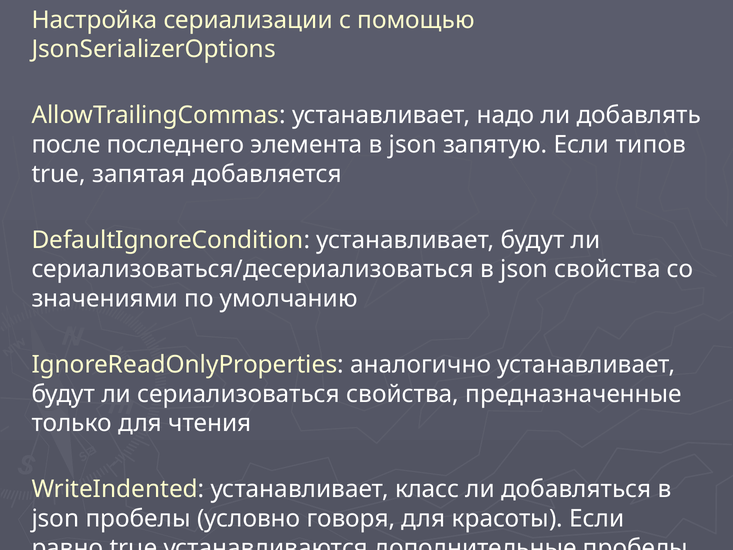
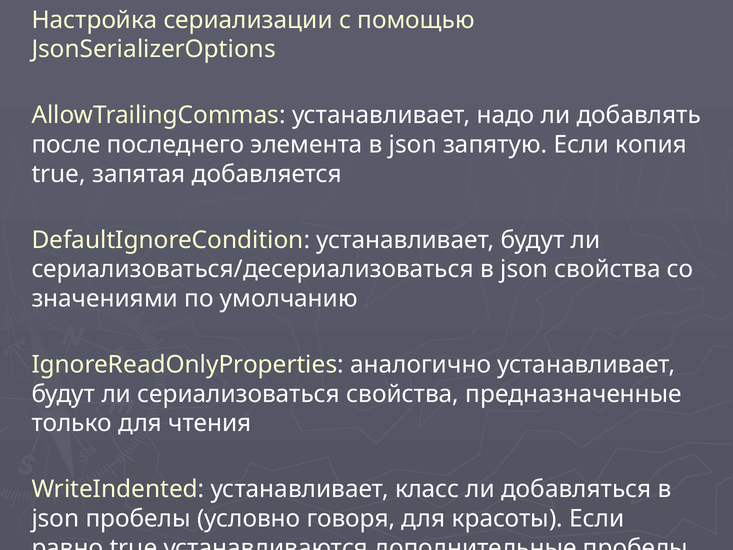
типов: типов -> копия
